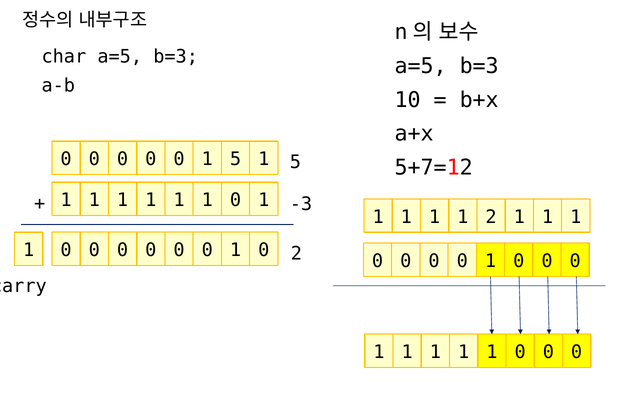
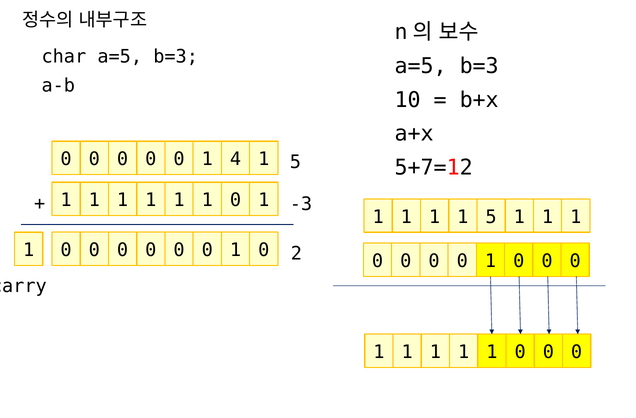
0 1 5: 5 -> 4
1 1 2: 2 -> 5
